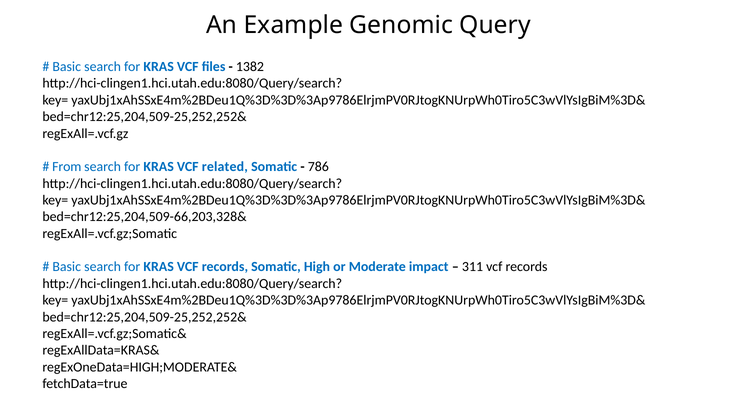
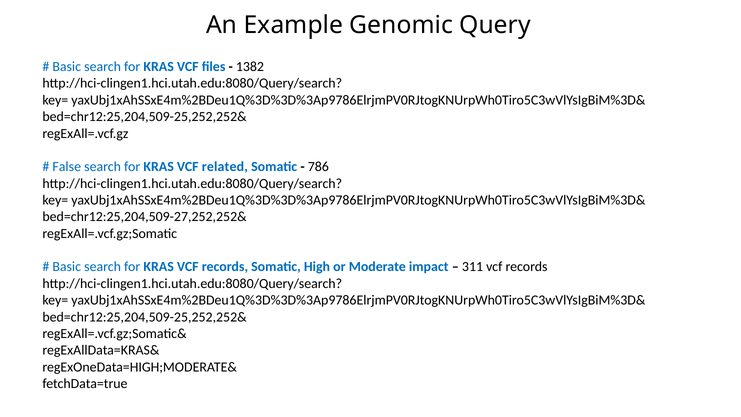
From: From -> False
bed=chr12:25,204,509-66,203,328&: bed=chr12:25,204,509-66,203,328& -> bed=chr12:25,204,509-27,252,252&
